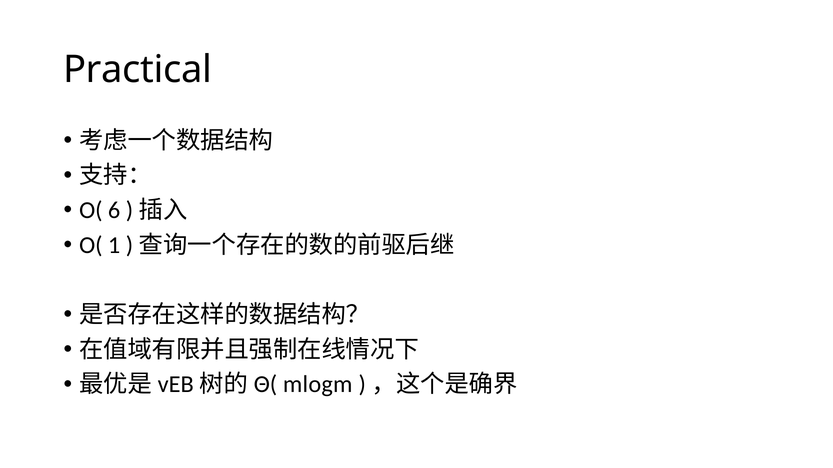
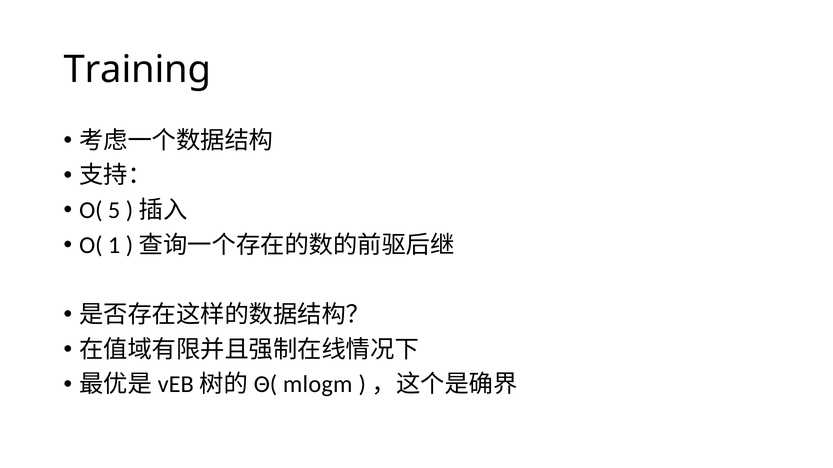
Practical: Practical -> Training
6: 6 -> 5
